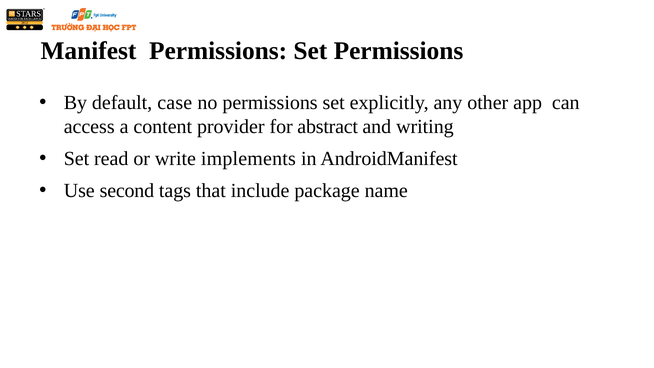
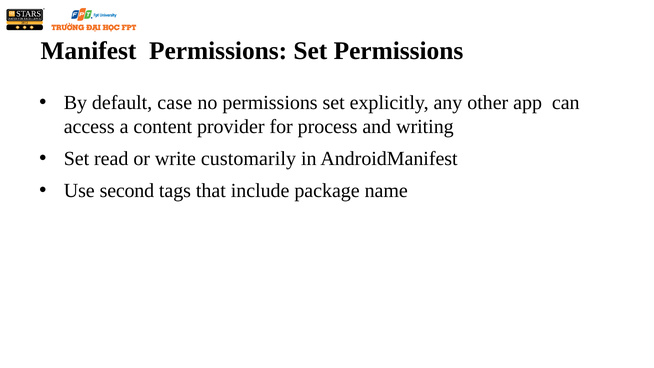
abstract: abstract -> process
implements: implements -> customarily
